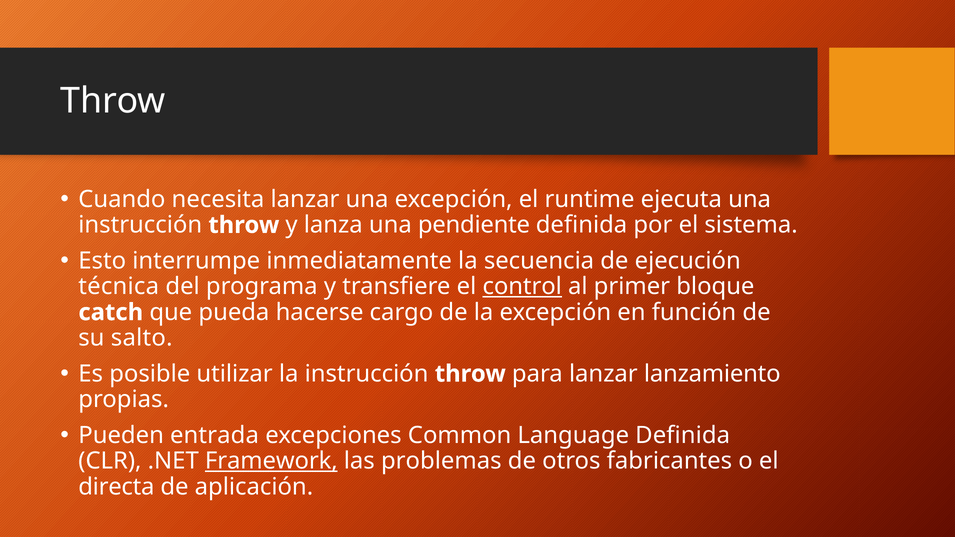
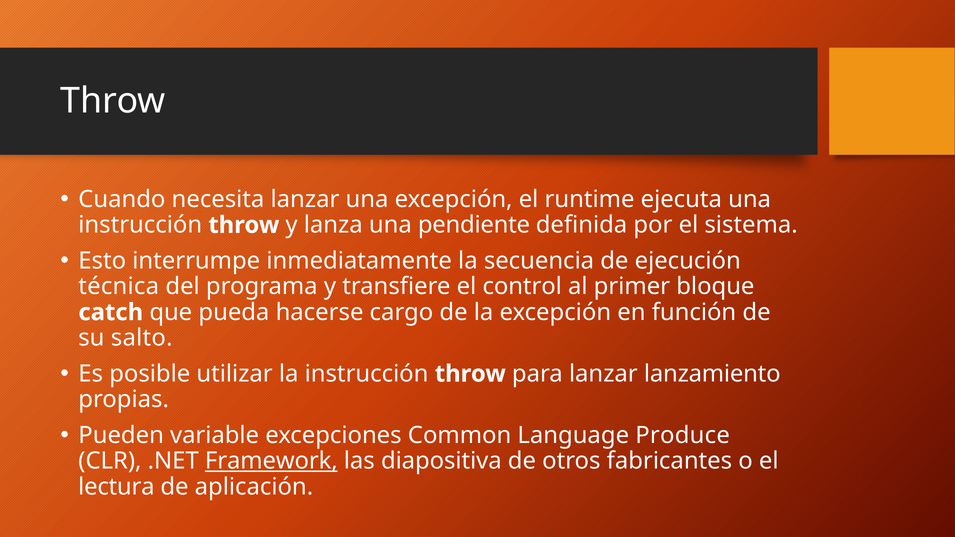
control underline: present -> none
entrada: entrada -> variable
Language Definida: Definida -> Produce
problemas: problemas -> diapositiva
directa: directa -> lectura
